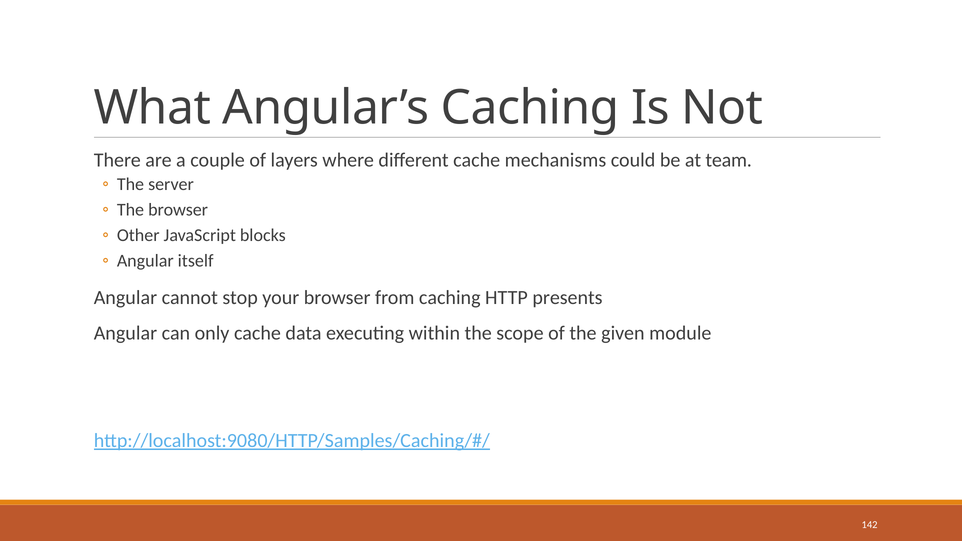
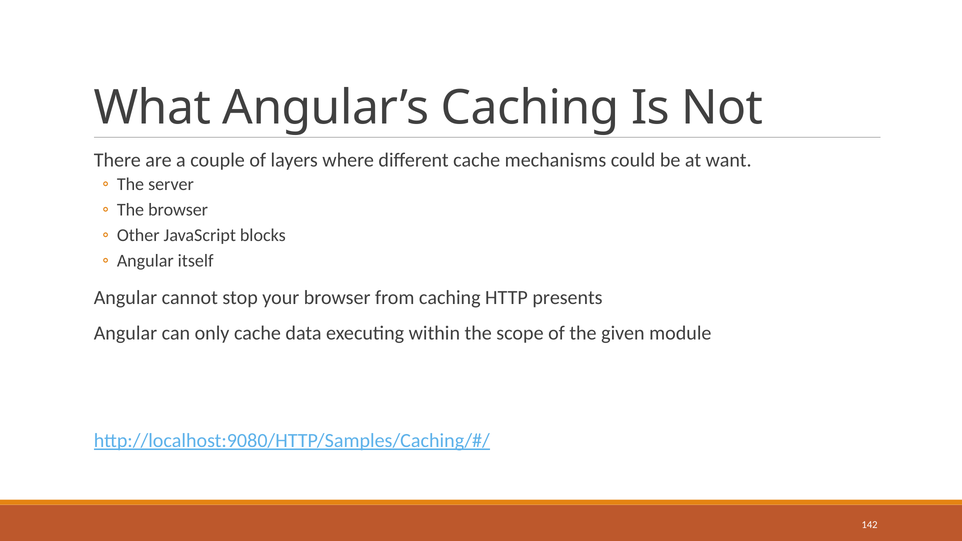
team: team -> want
